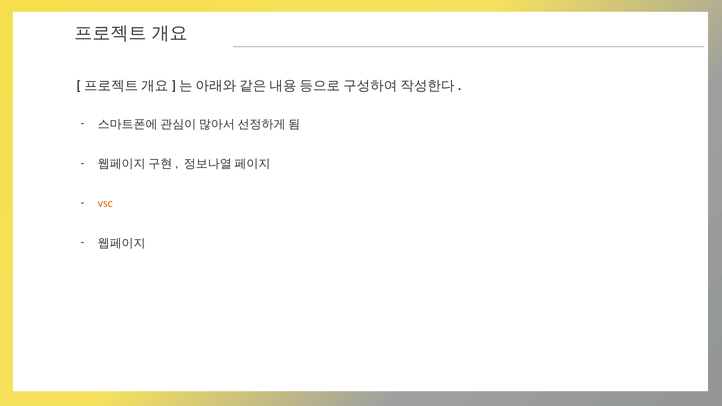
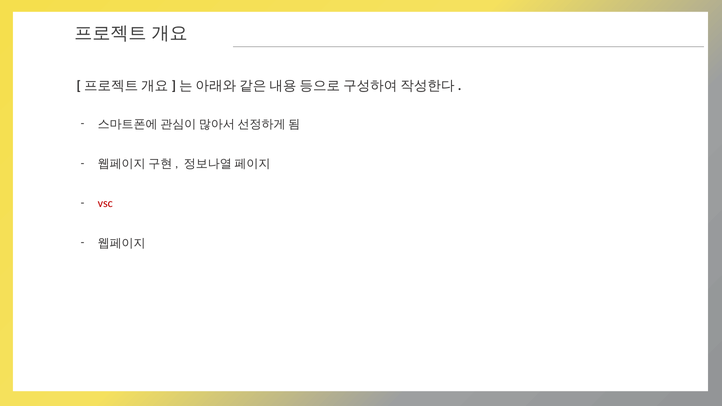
vsc colour: orange -> red
